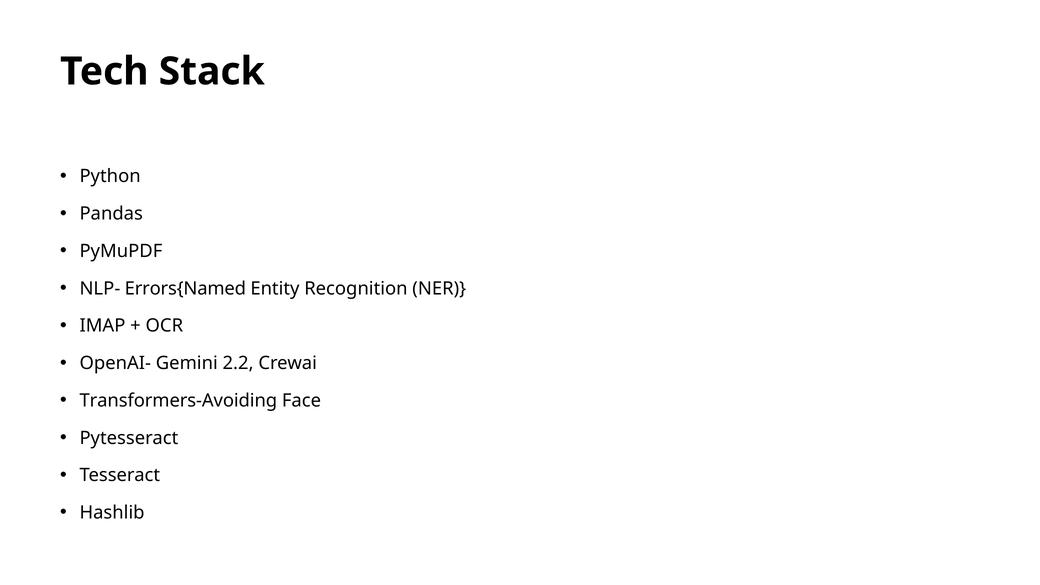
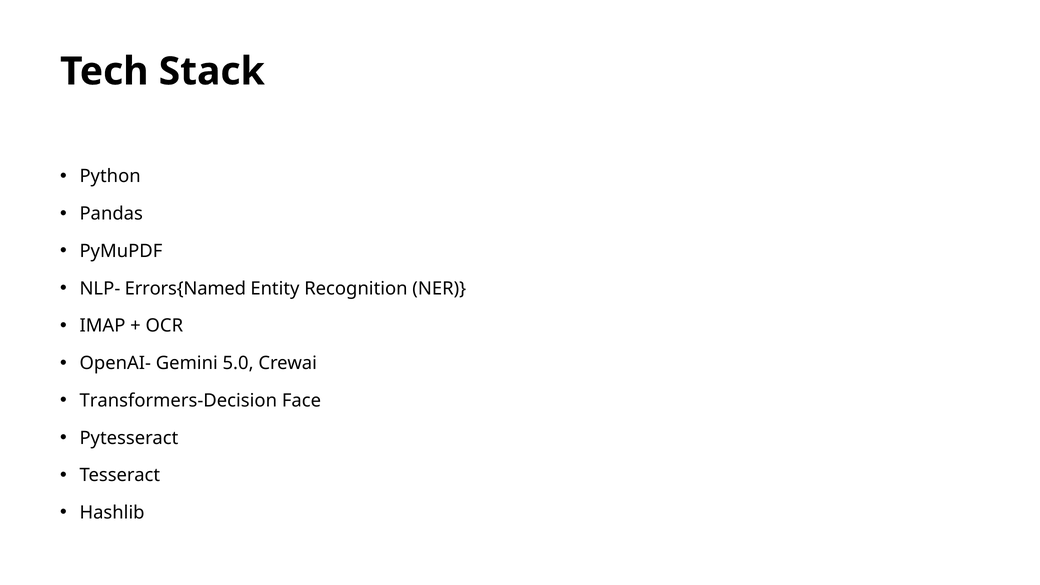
2.2: 2.2 -> 5.0
Transformers-Avoiding: Transformers-Avoiding -> Transformers-Decision
